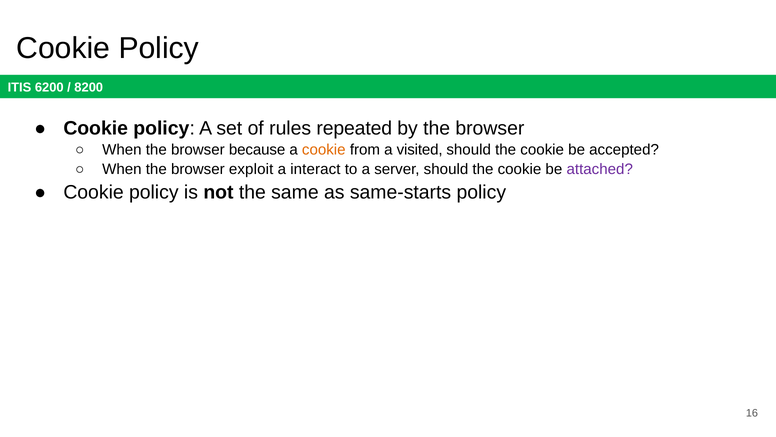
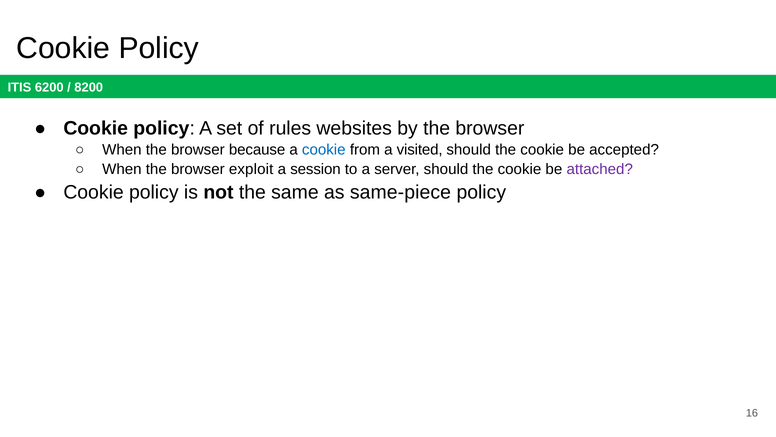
repeated: repeated -> websites
cookie at (324, 150) colour: orange -> blue
interact: interact -> session
same-starts: same-starts -> same-piece
